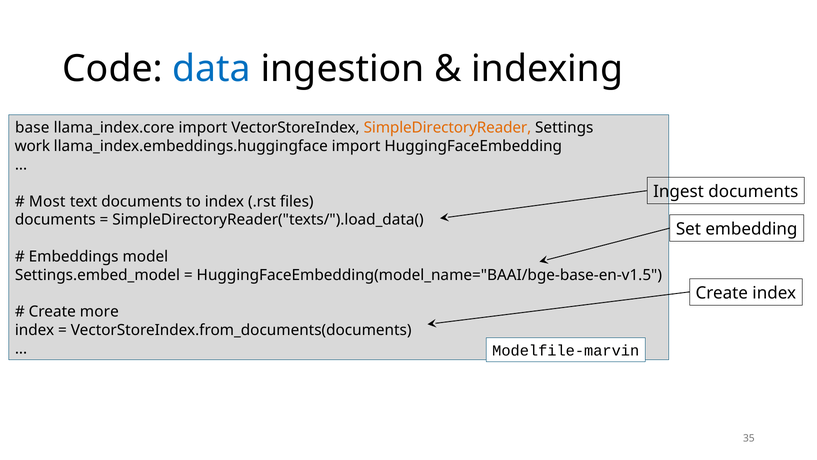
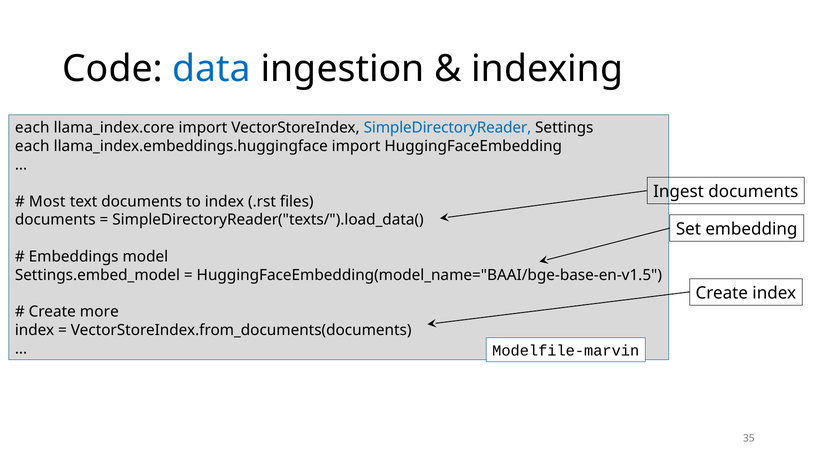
base at (32, 128): base -> each
SimpleDirectoryReader colour: orange -> blue
work at (32, 146): work -> each
